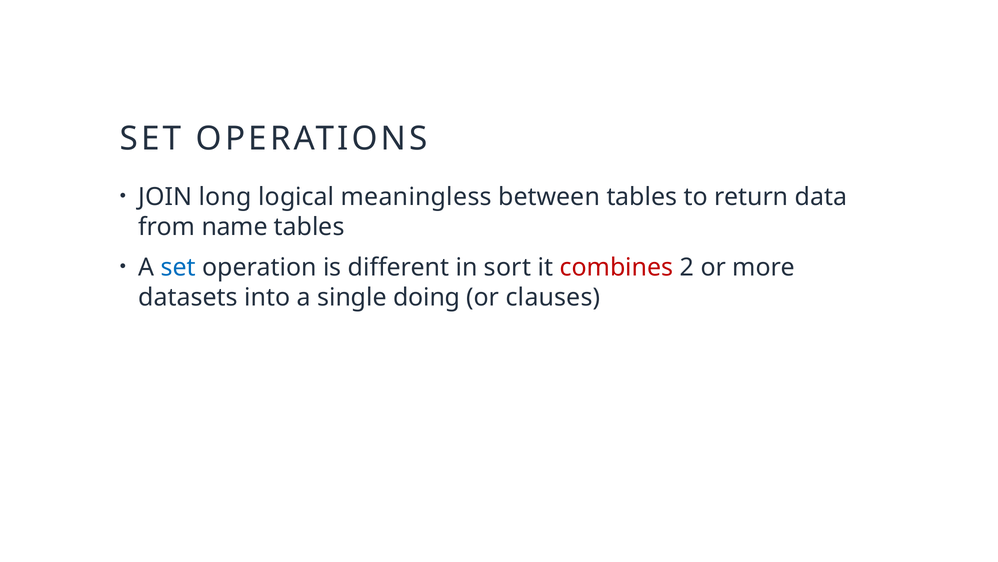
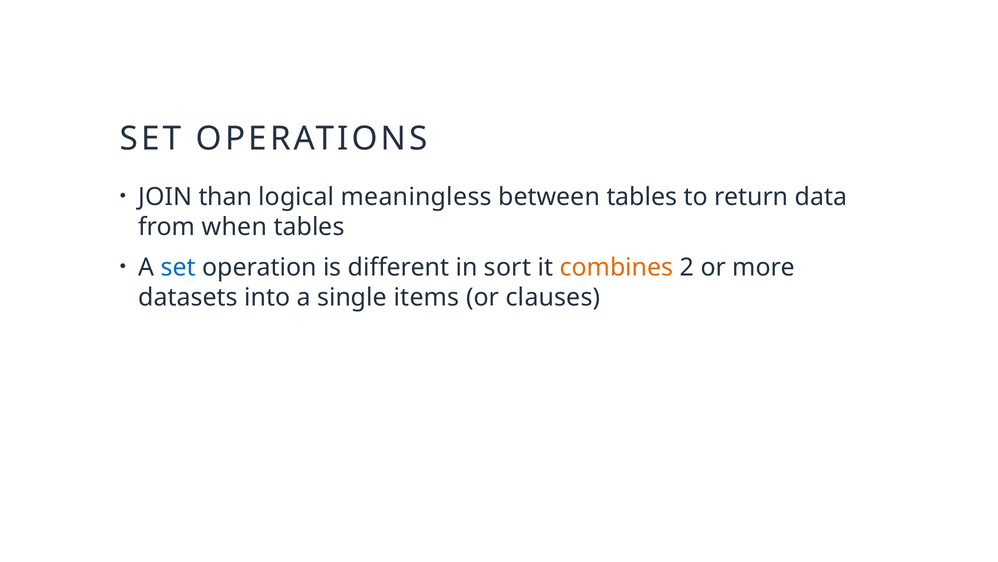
long: long -> than
name: name -> when
combines colour: red -> orange
doing: doing -> items
